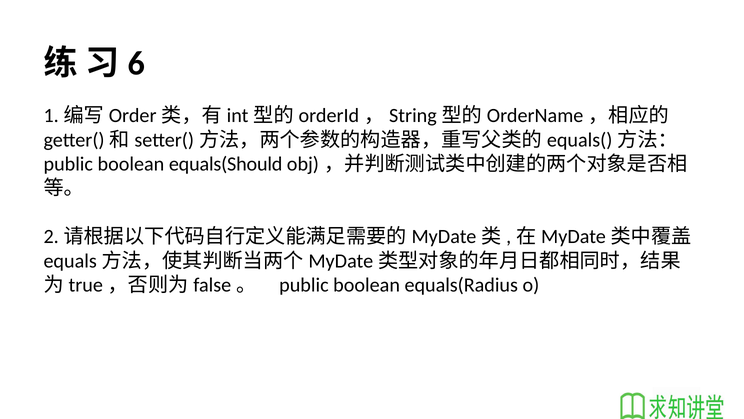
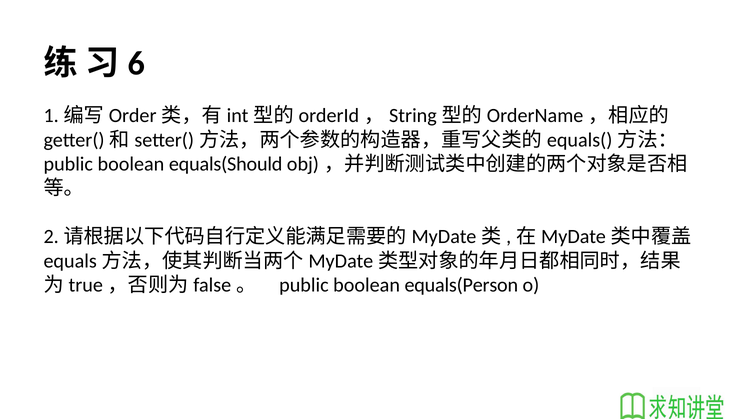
equals(Radius: equals(Radius -> equals(Person
